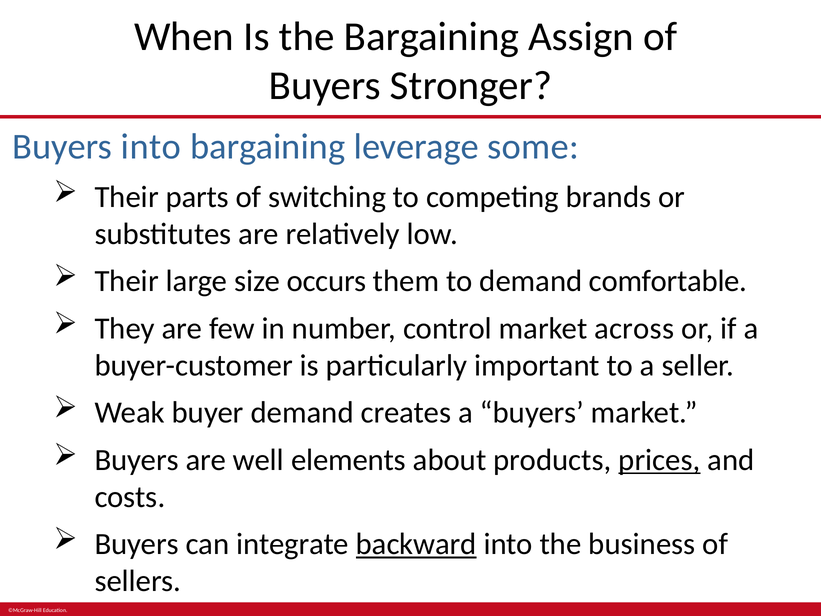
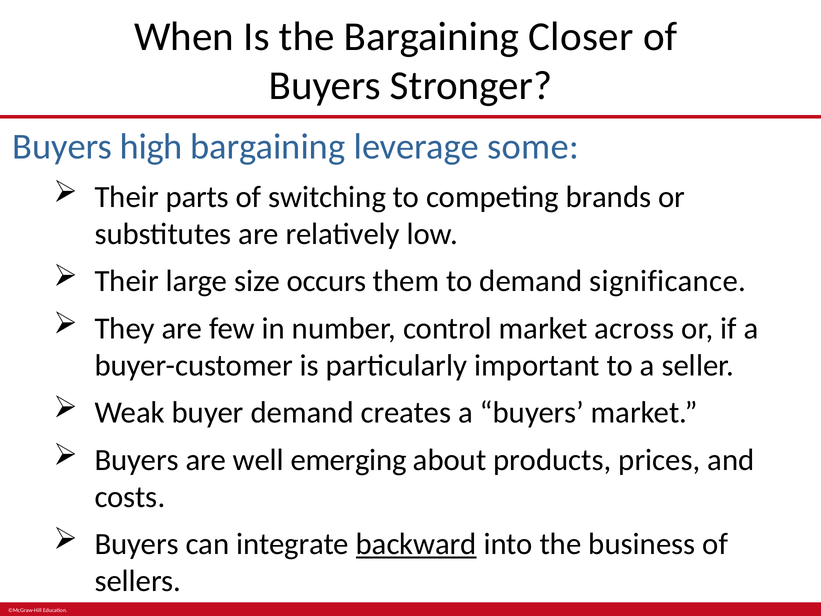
Assign: Assign -> Closer
Buyers into: into -> high
comfortable: comfortable -> significance
elements: elements -> emerging
prices underline: present -> none
